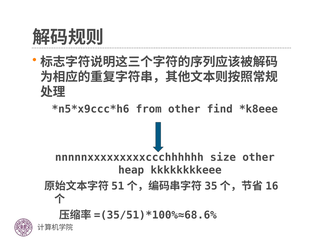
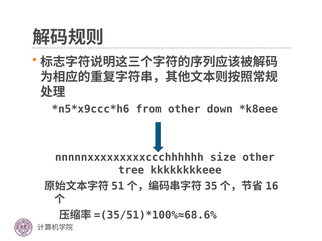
find: find -> down
heap: heap -> tree
